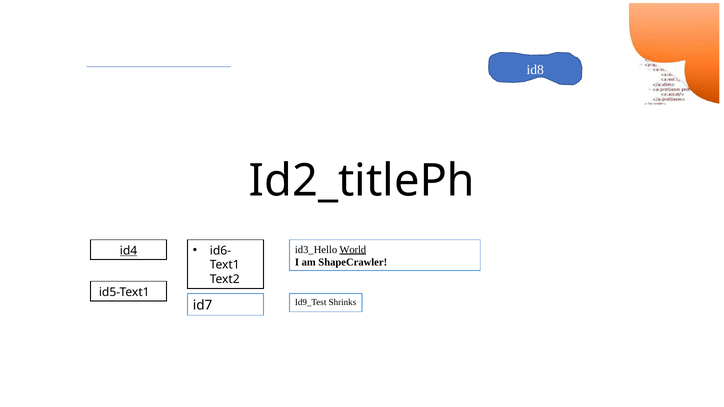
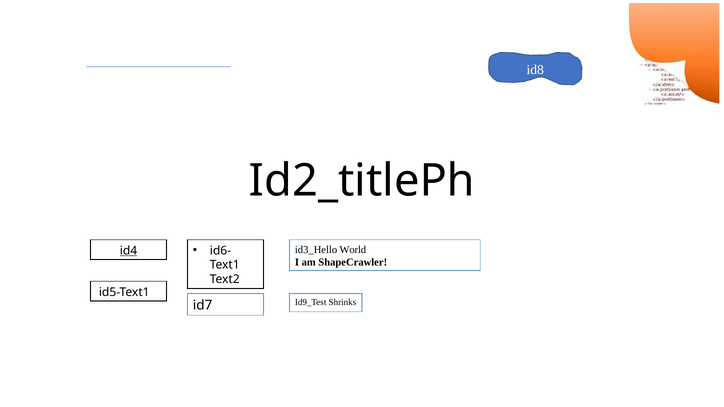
World underline: present -> none
